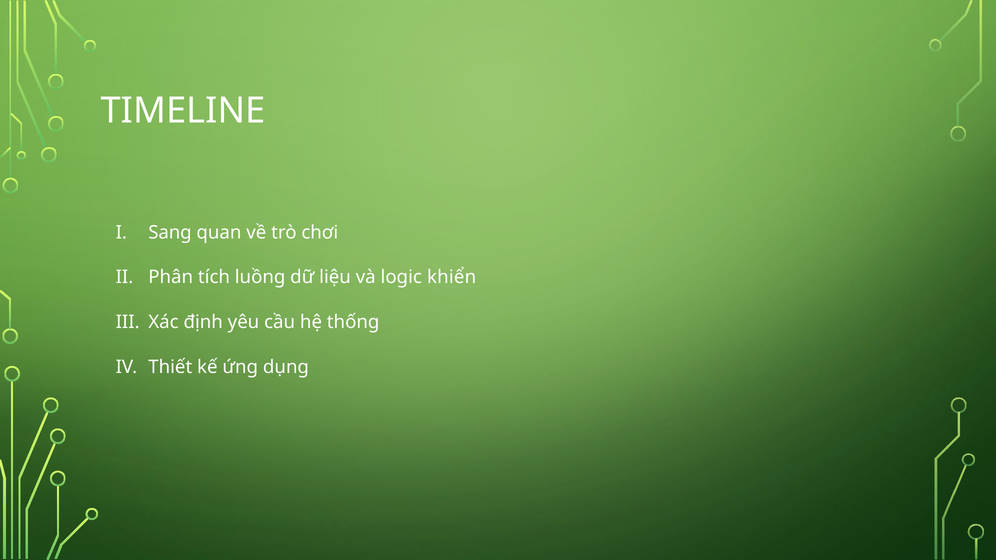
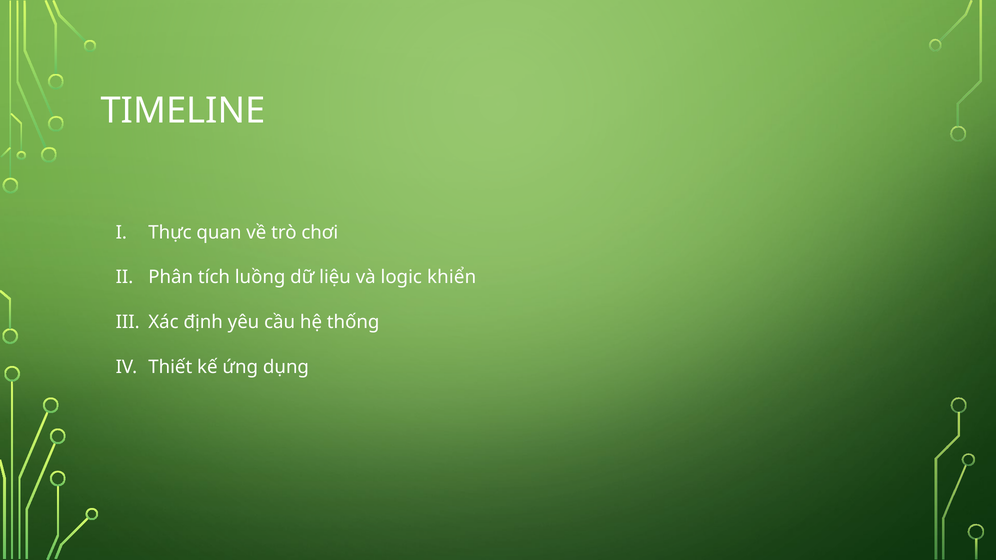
Sang: Sang -> Thực
